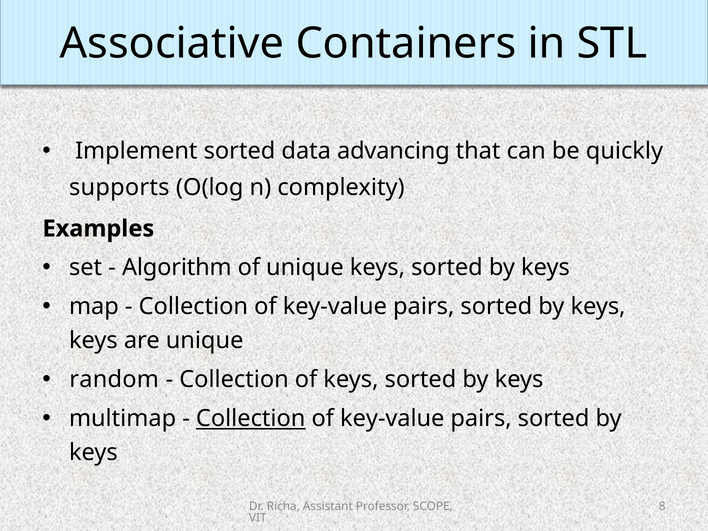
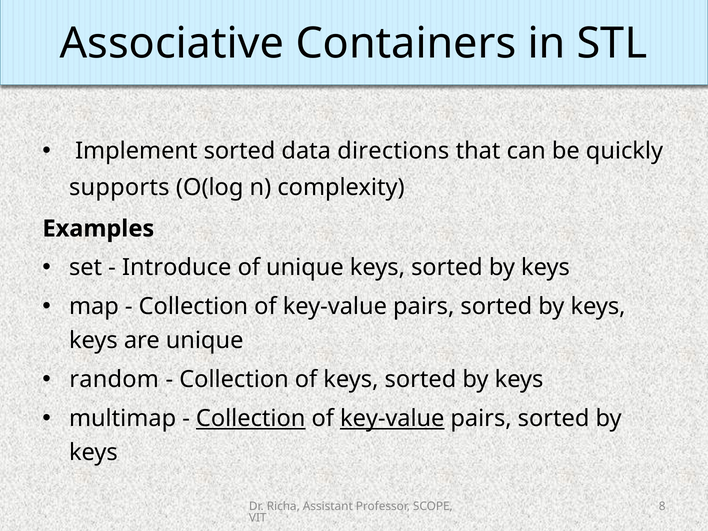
advancing: advancing -> directions
Algorithm: Algorithm -> Introduce
key-value at (392, 419) underline: none -> present
